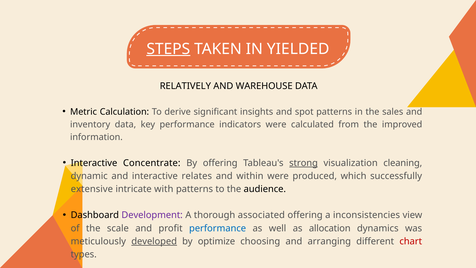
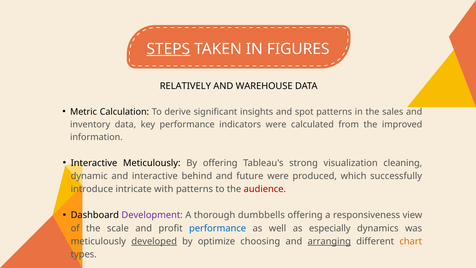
YIELDED: YIELDED -> FIGURES
Interactive Concentrate: Concentrate -> Meticulously
strong underline: present -> none
relates: relates -> behind
within: within -> future
extensive: extensive -> introduce
audience colour: black -> red
associated: associated -> dumbbells
inconsistencies: inconsistencies -> responsiveness
allocation: allocation -> especially
arranging underline: none -> present
chart colour: red -> orange
